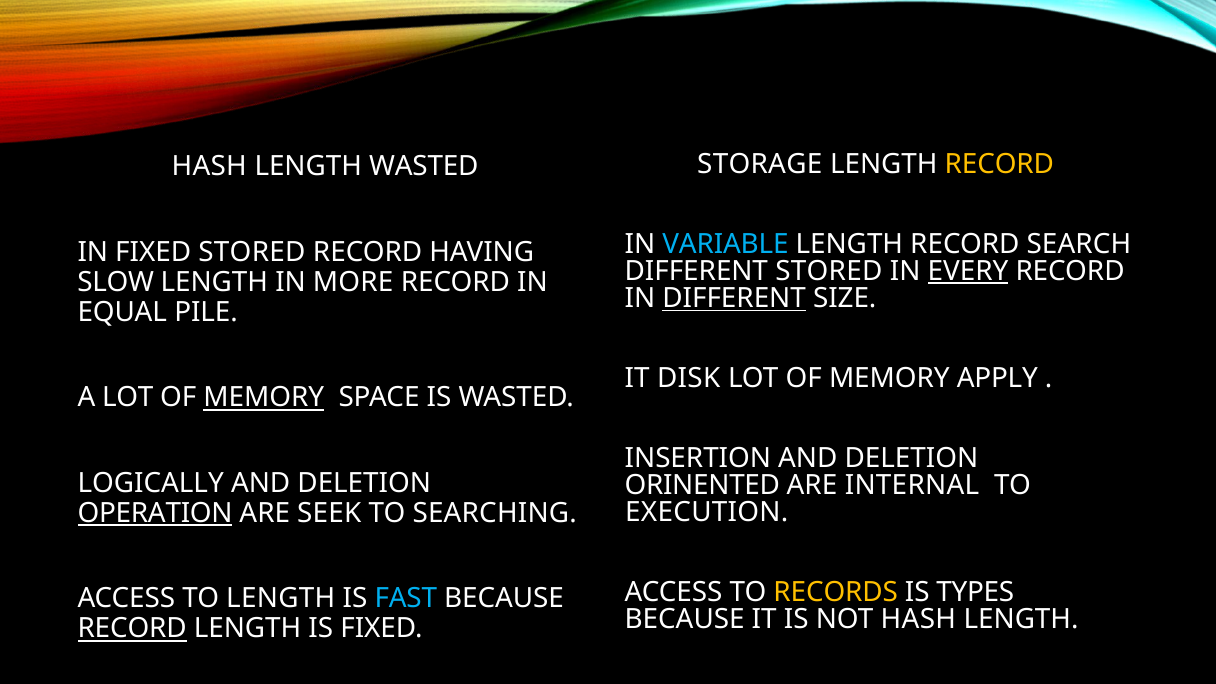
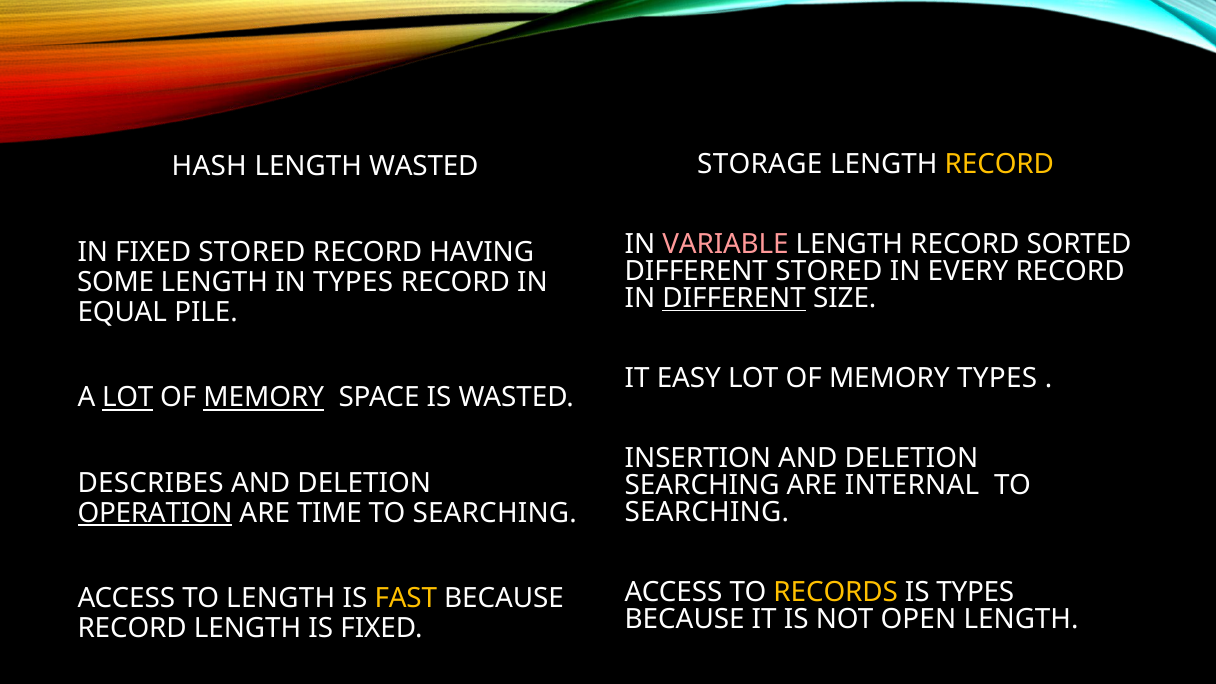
VARIABLE colour: light blue -> pink
SEARCH: SEARCH -> SORTED
EVERY underline: present -> none
SLOW: SLOW -> SOME
IN MORE: MORE -> TYPES
DISK: DISK -> EASY
MEMORY APPLY: APPLY -> TYPES
LOT at (128, 398) underline: none -> present
LOGICALLY: LOGICALLY -> DESCRIBES
ORINENTED at (702, 485): ORINENTED -> SEARCHING
EXECUTION at (707, 512): EXECUTION -> SEARCHING
SEEK: SEEK -> TIME
FAST colour: light blue -> yellow
NOT HASH: HASH -> OPEN
RECORD at (132, 629) underline: present -> none
